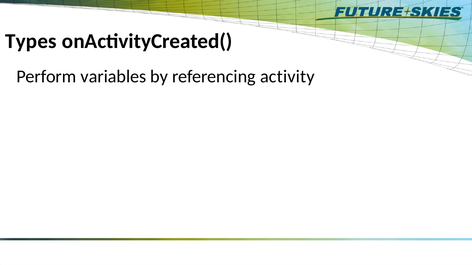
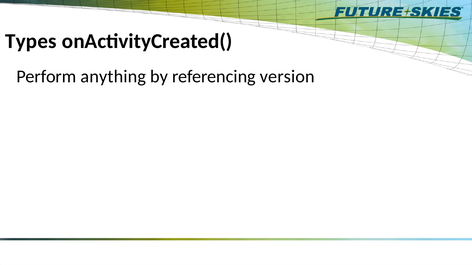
variables: variables -> anything
activity: activity -> version
